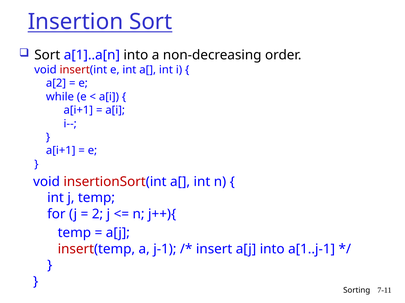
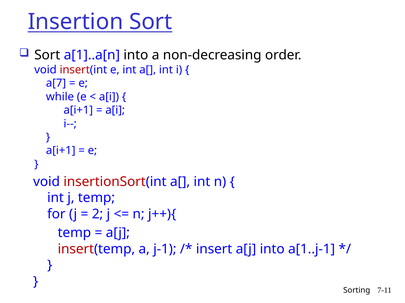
a[2: a[2 -> a[7
